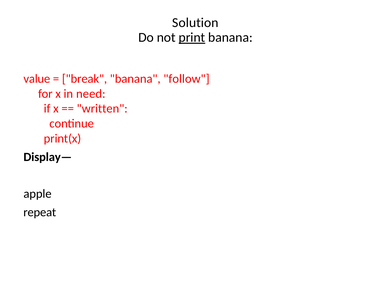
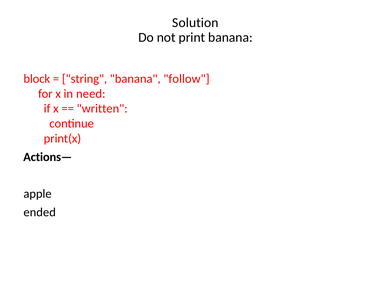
print underline: present -> none
value: value -> block
break: break -> string
Display—: Display— -> Actions—
repeat: repeat -> ended
